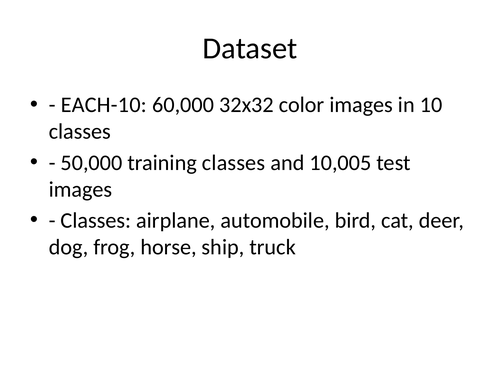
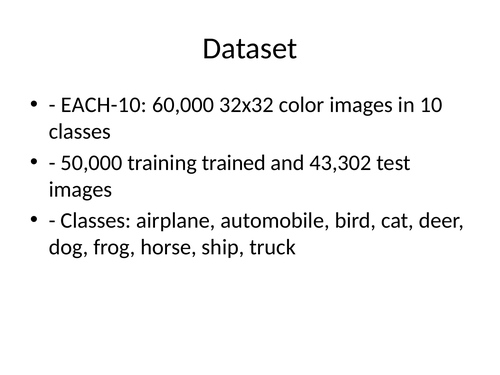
training classes: classes -> trained
10,005: 10,005 -> 43,302
